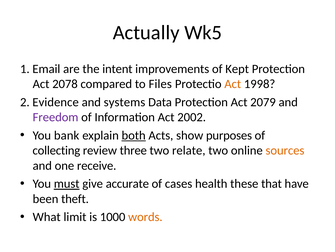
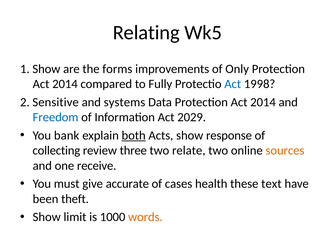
Actually: Actually -> Relating
1 Email: Email -> Show
intent: intent -> forms
Kept: Kept -> Only
2078 at (65, 84): 2078 -> 2014
Files: Files -> Fully
Act at (233, 84) colour: orange -> blue
Evidence: Evidence -> Sensitive
Data Protection Act 2079: 2079 -> 2014
Freedom colour: purple -> blue
2002: 2002 -> 2029
purposes: purposes -> response
must underline: present -> none
that: that -> text
What at (47, 216): What -> Show
